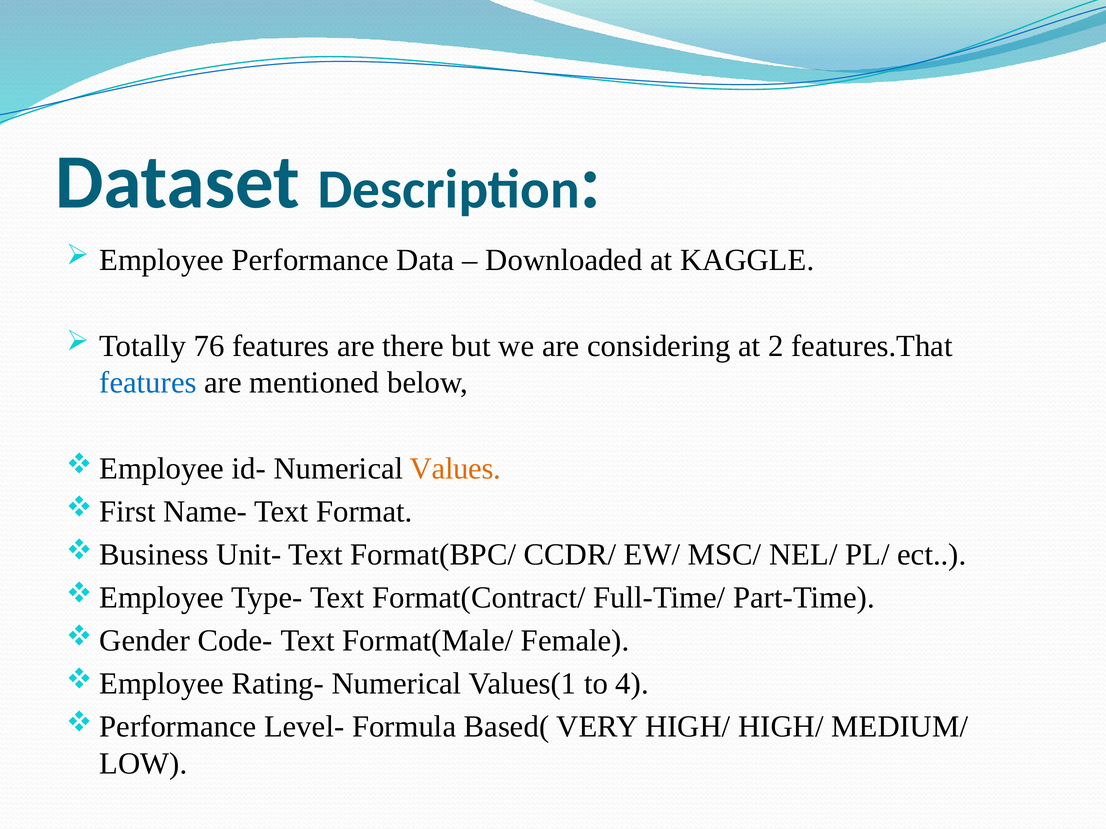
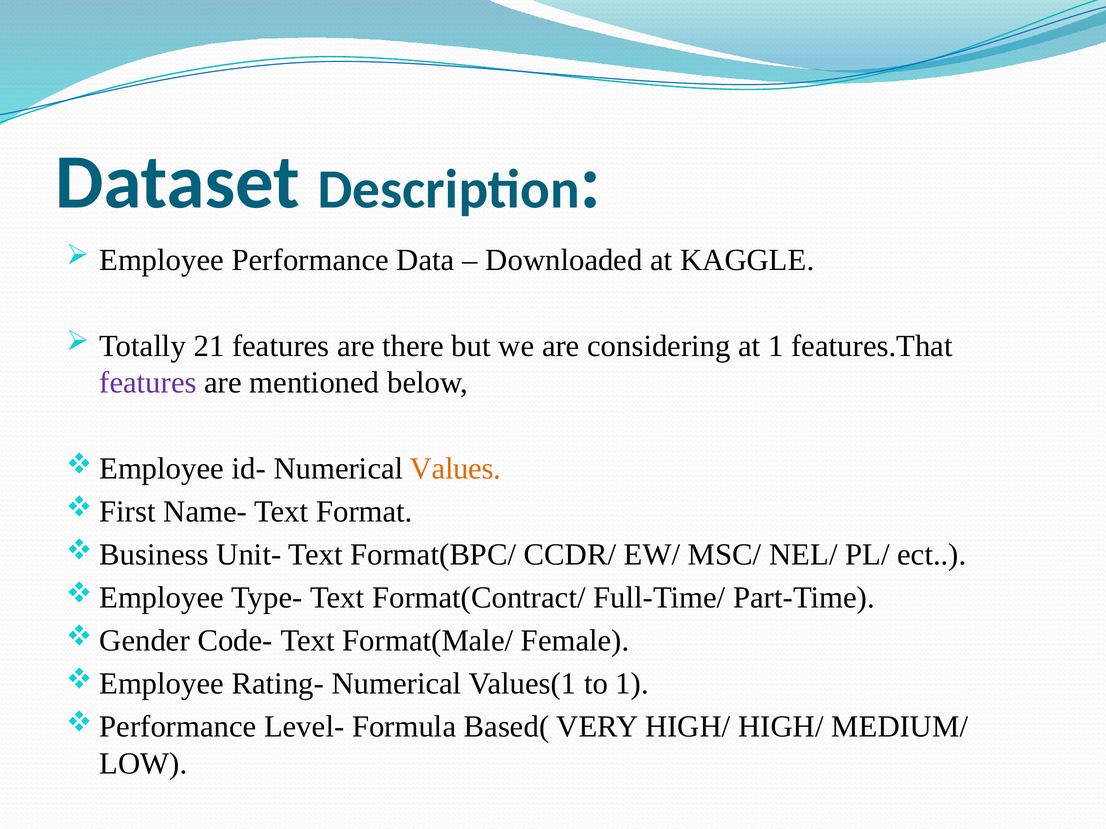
76: 76 -> 21
at 2: 2 -> 1
features at (148, 383) colour: blue -> purple
to 4: 4 -> 1
